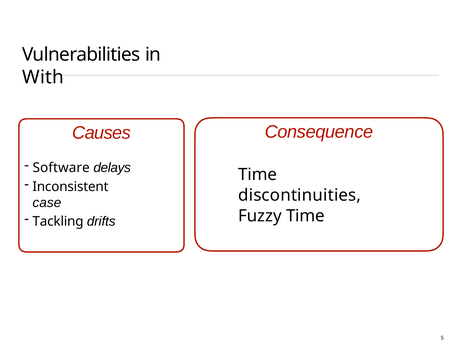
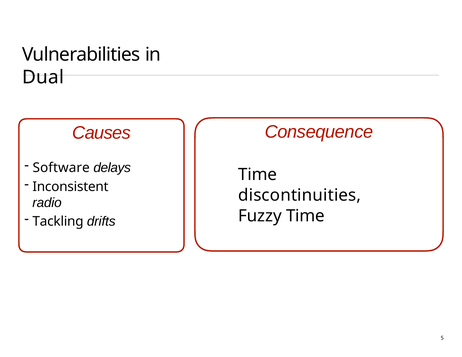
With: With -> Dual
case: case -> radio
